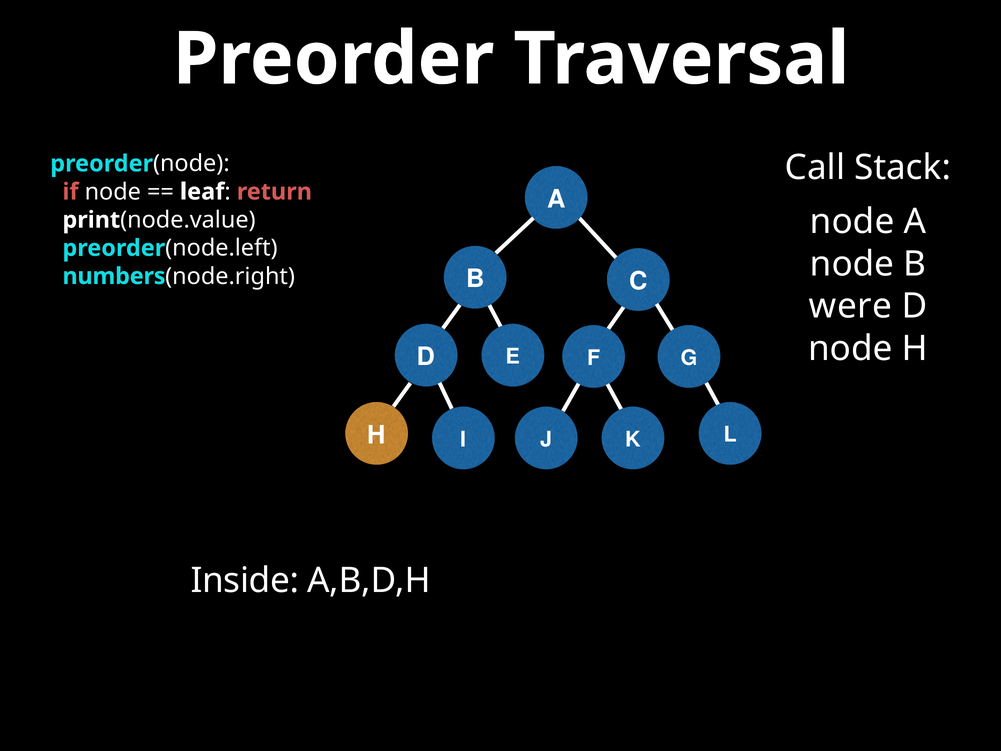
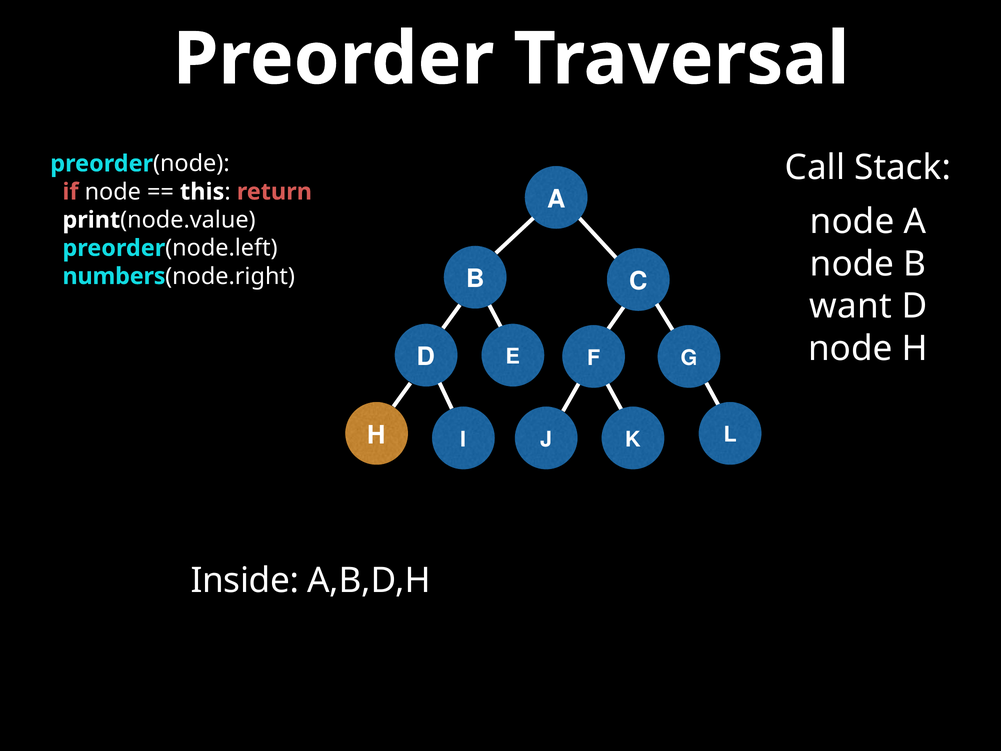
leaf: leaf -> this
were: were -> want
